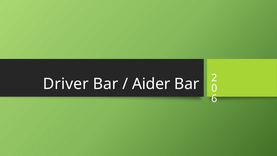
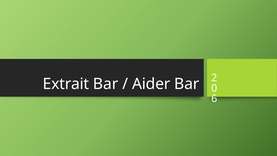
Driver: Driver -> Extrait
